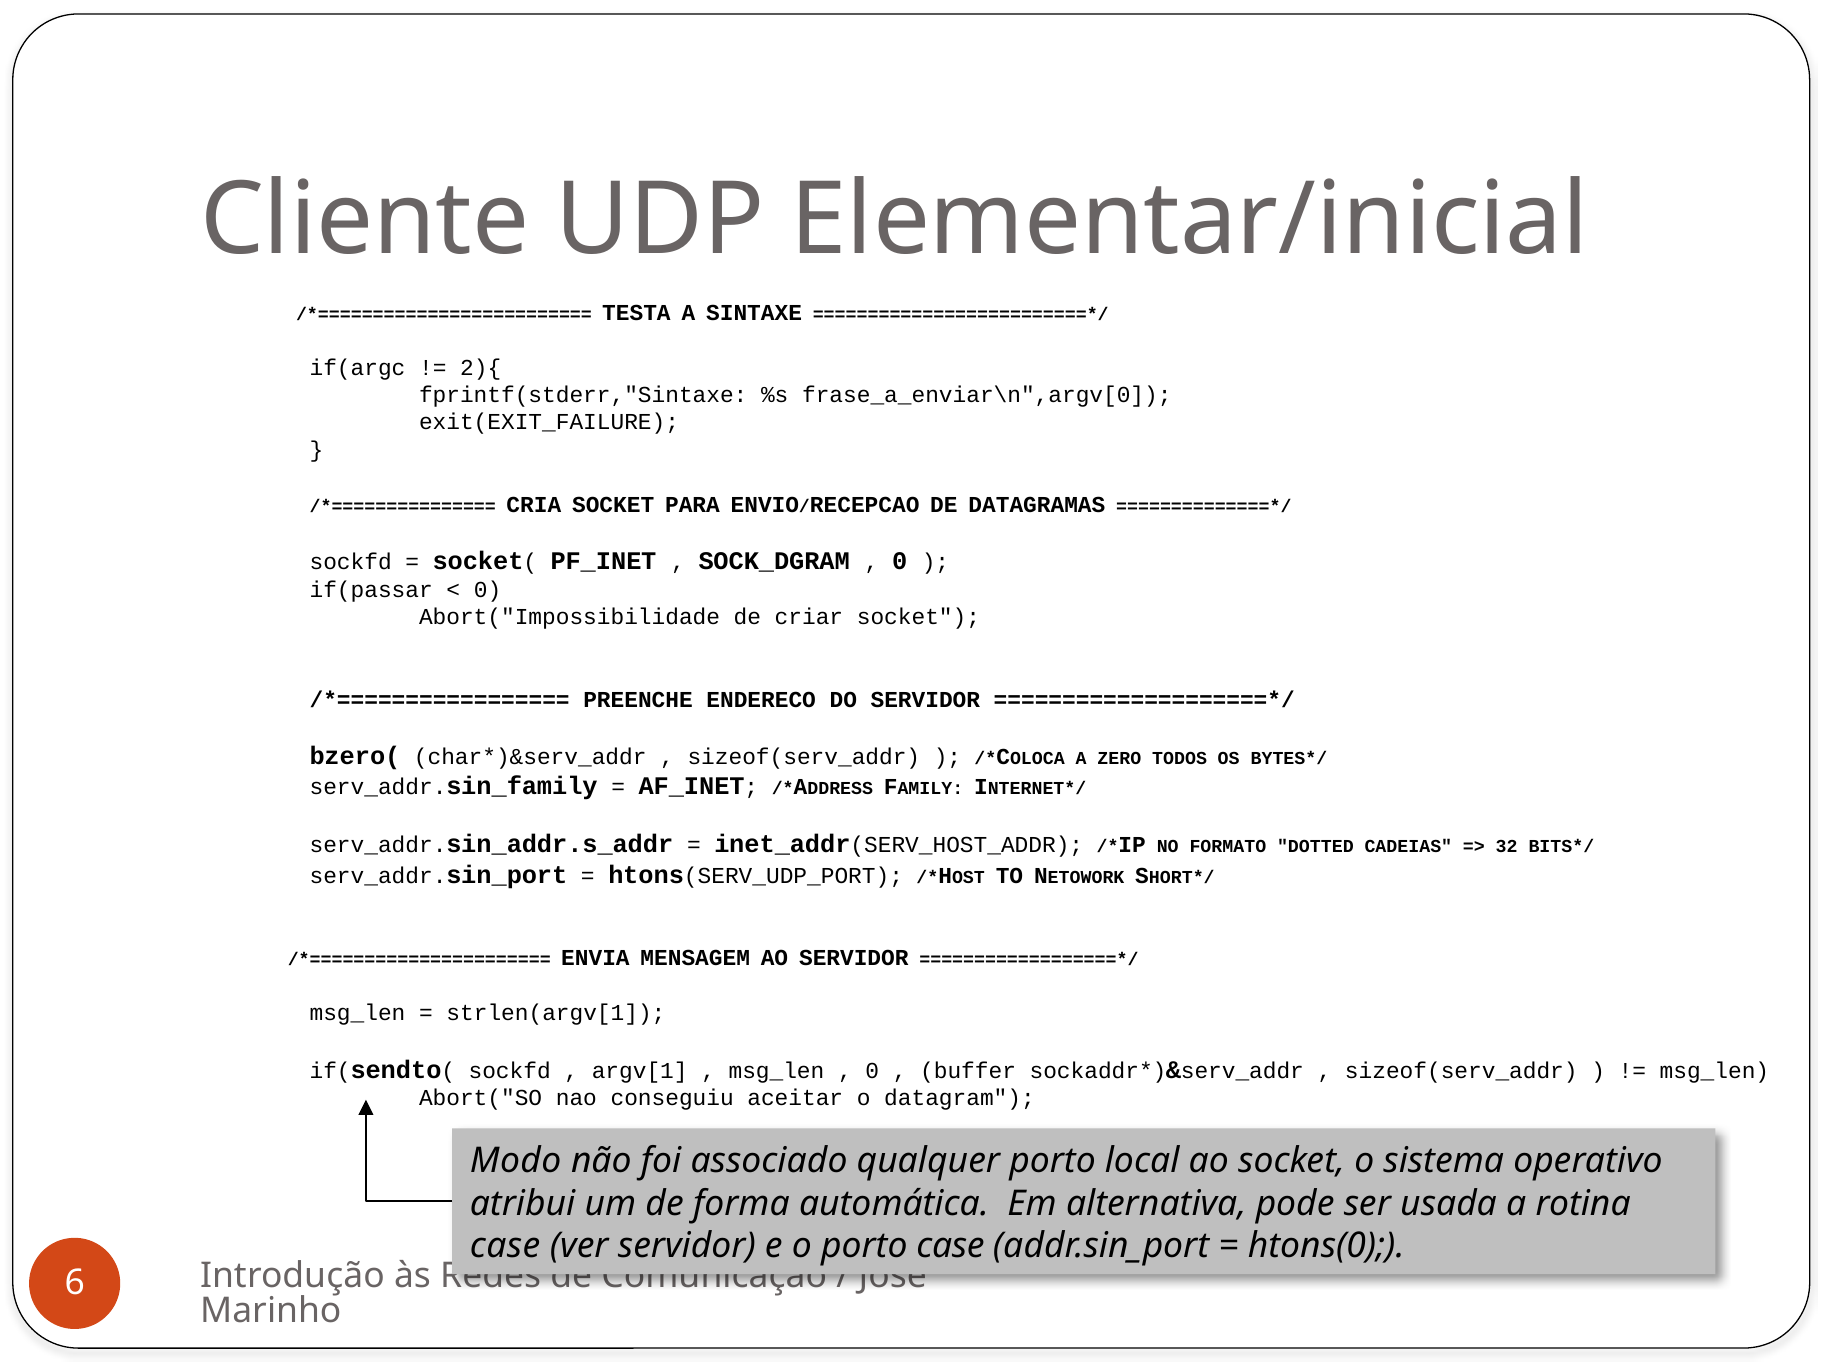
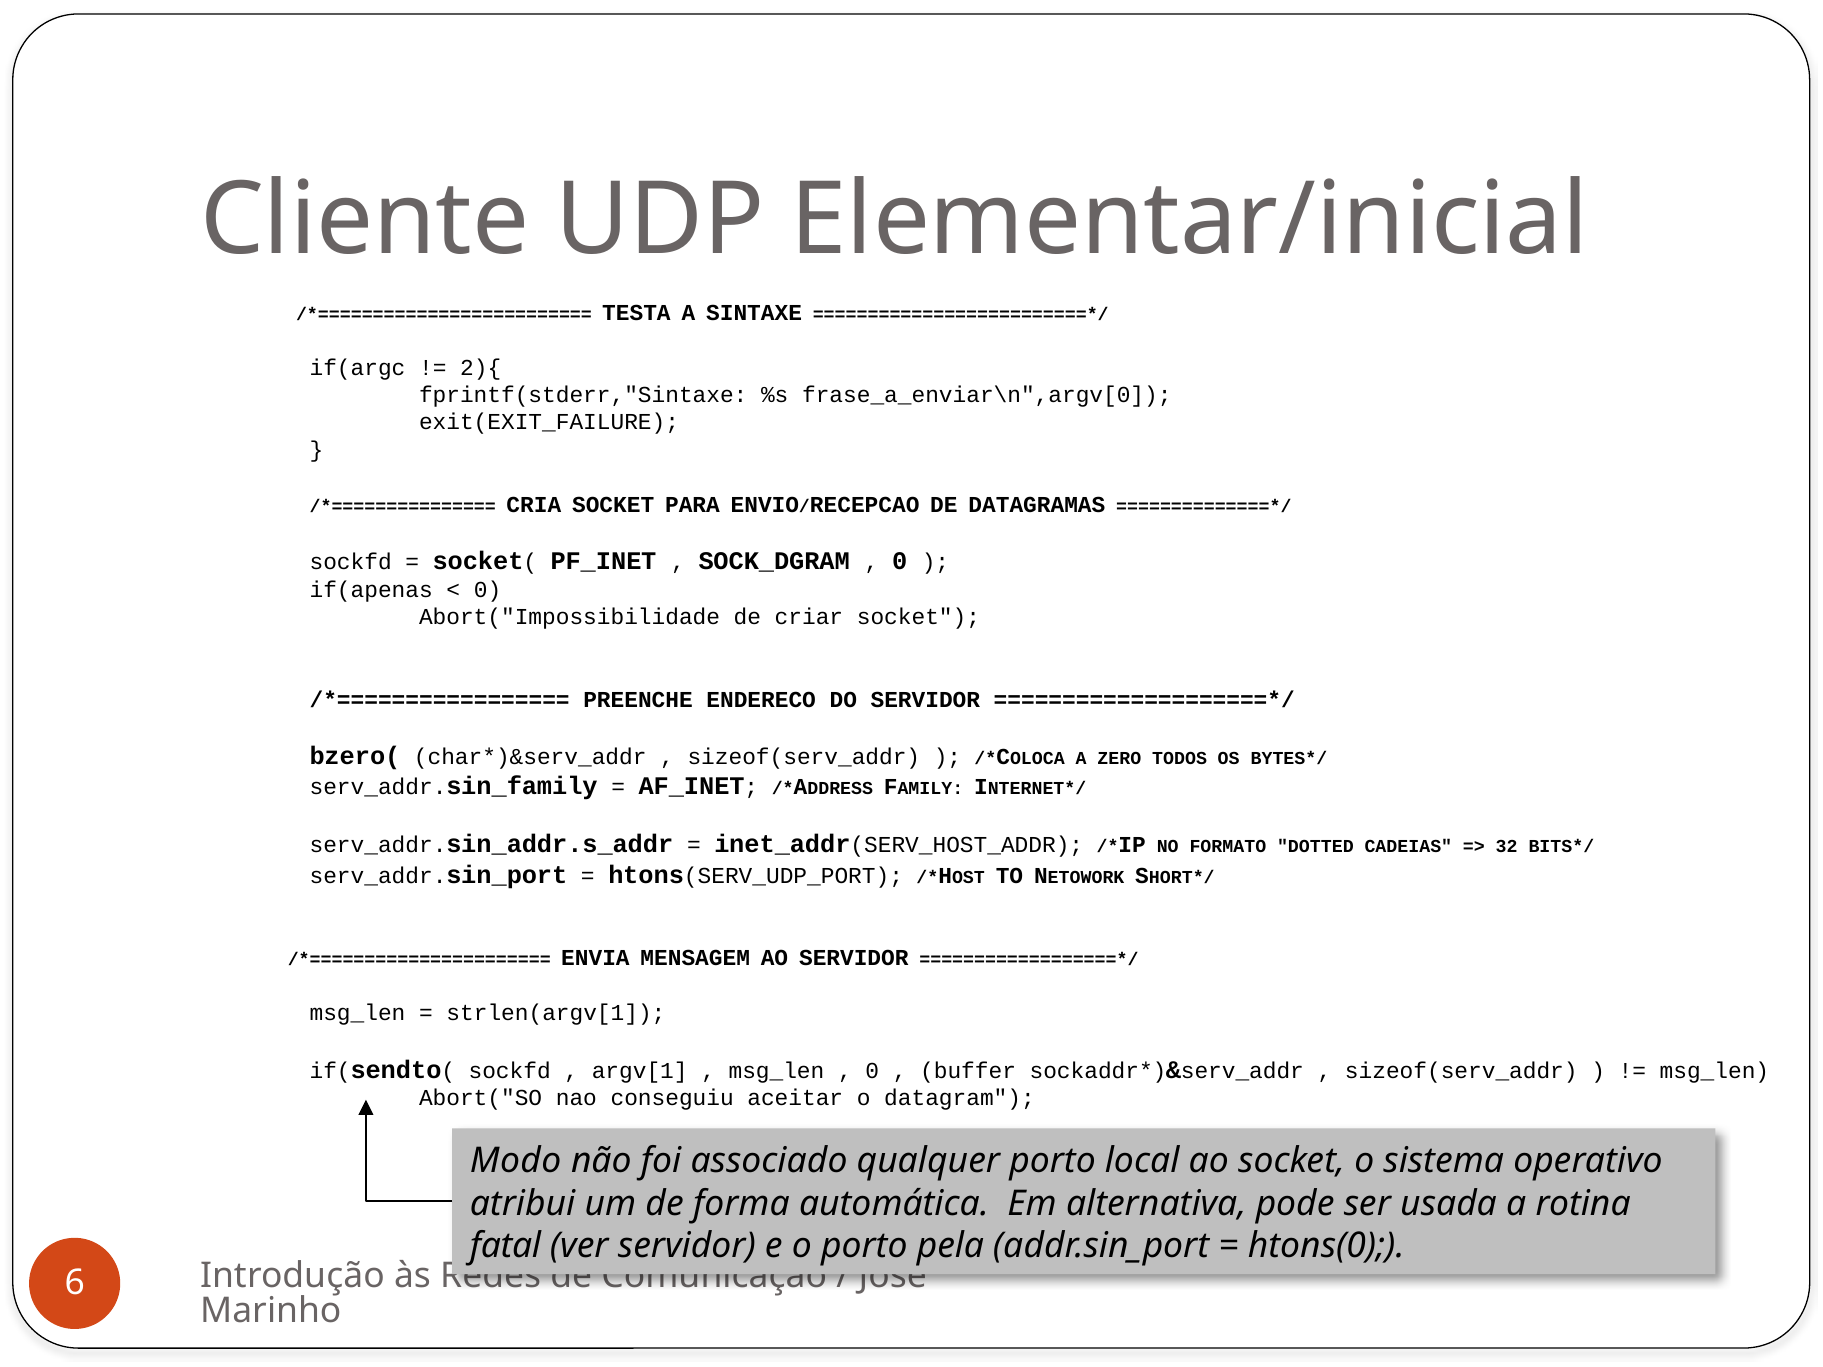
if(passar: if(passar -> if(apenas
case at (505, 1247): case -> fatal
porto case: case -> pela
